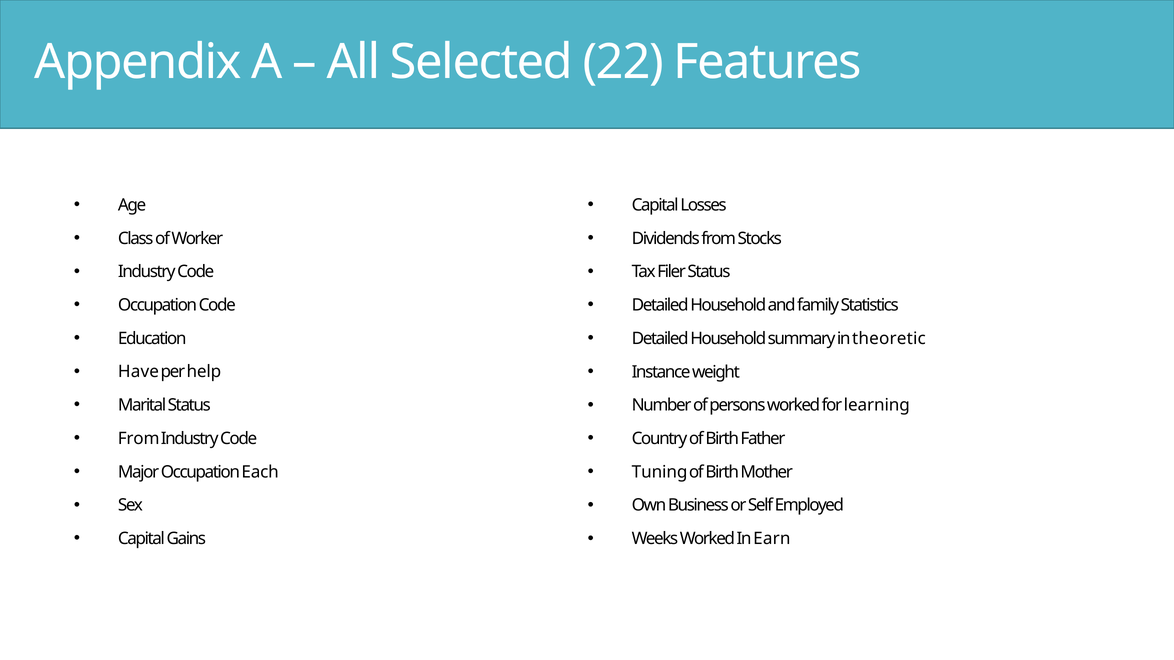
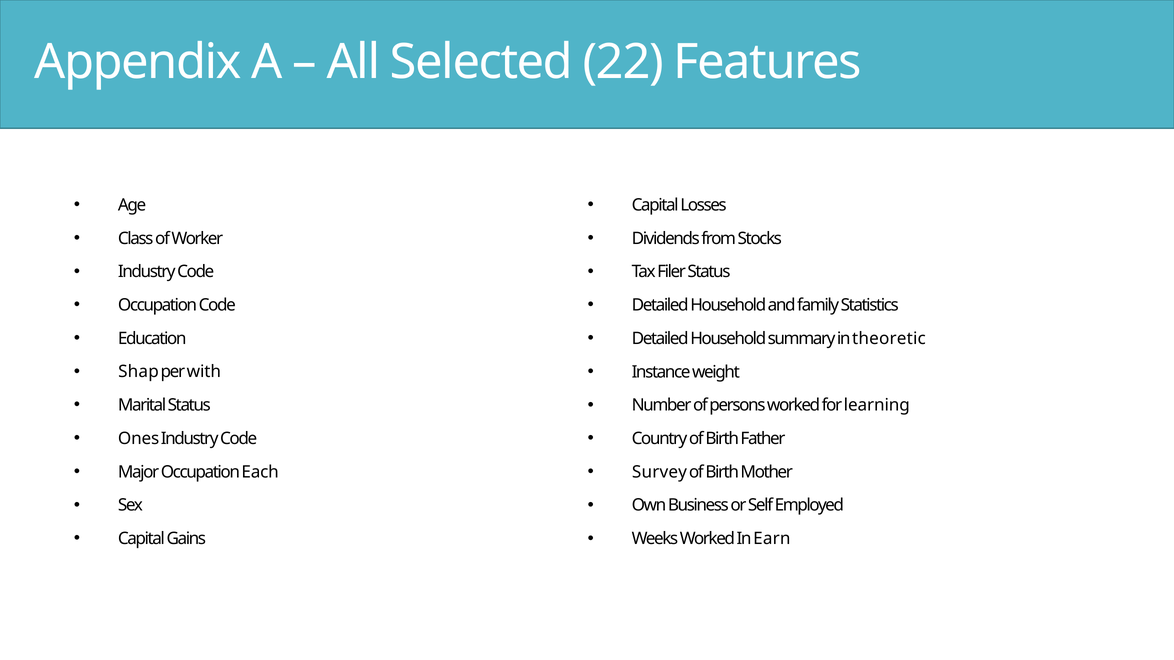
Have: Have -> Shap
help: help -> with
From at (139, 439): From -> Ones
Tuning: Tuning -> Survey
